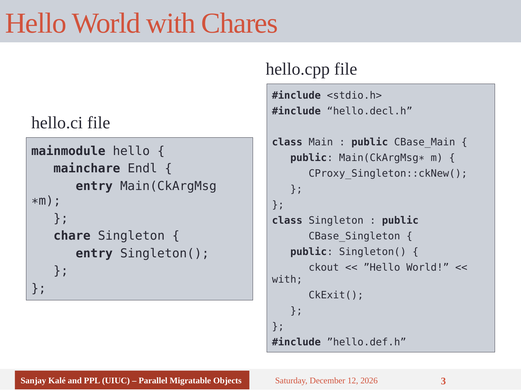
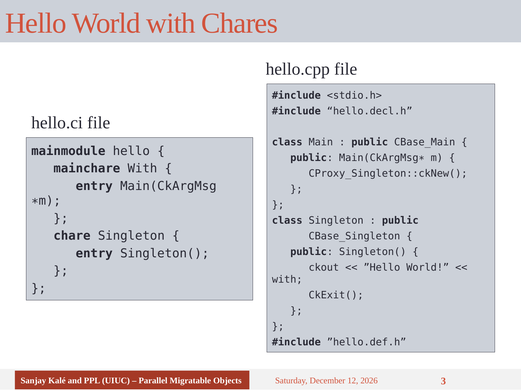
mainchare Endl: Endl -> With
